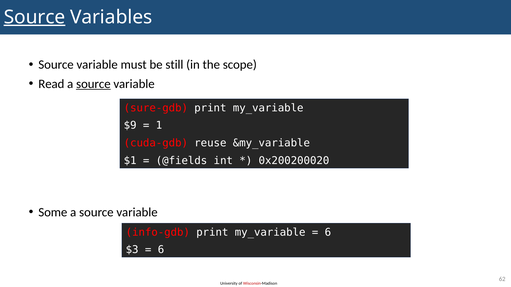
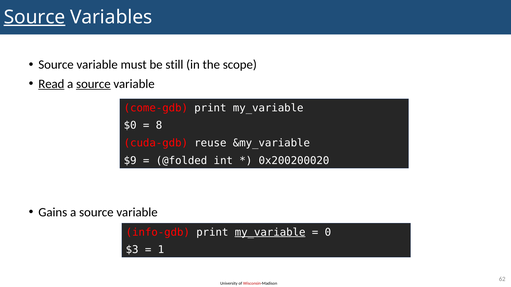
Read underline: none -> present
sure-gdb: sure-gdb -> come-gdb
$9: $9 -> $0
1: 1 -> 8
$1: $1 -> $9
@fields: @fields -> @folded
Some: Some -> Gains
my_variable at (270, 233) underline: none -> present
6 at (328, 233): 6 -> 0
6 at (161, 250): 6 -> 1
